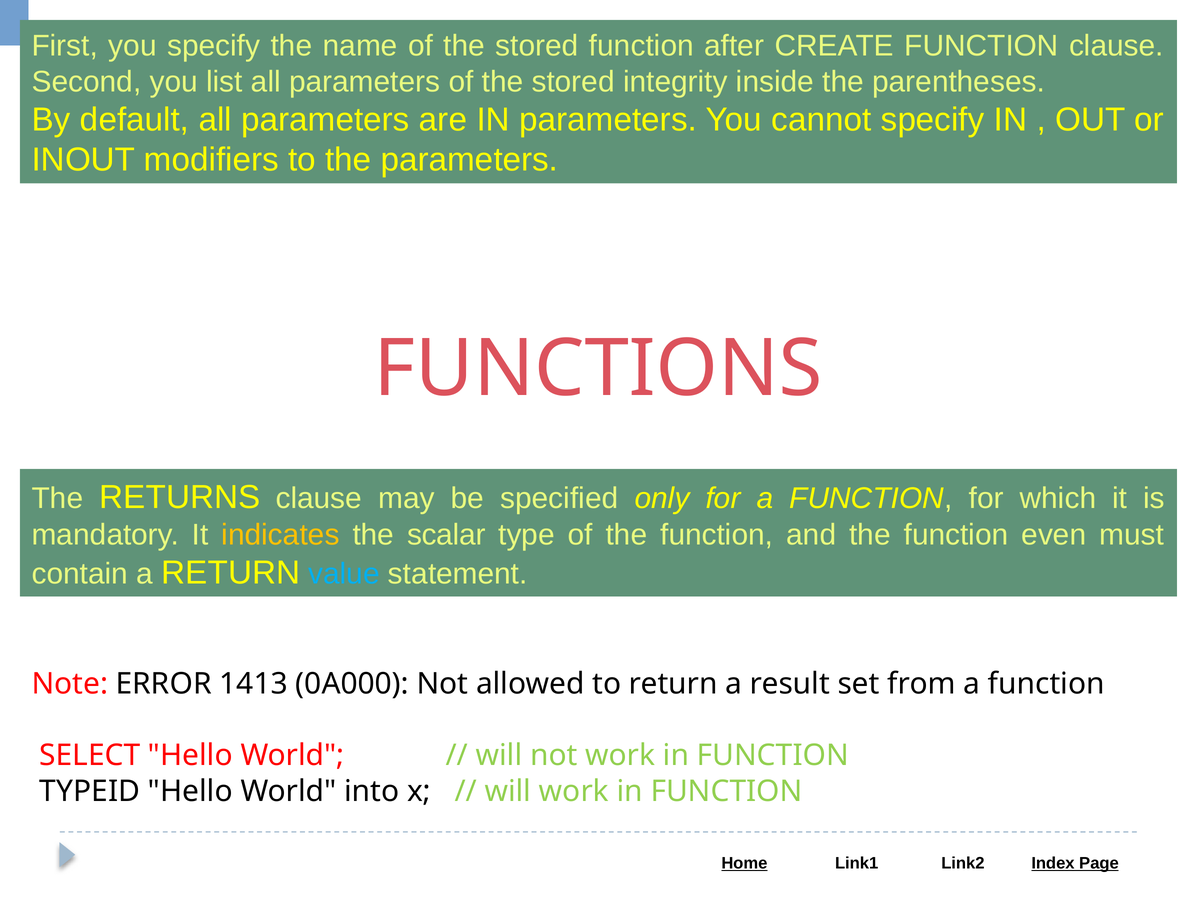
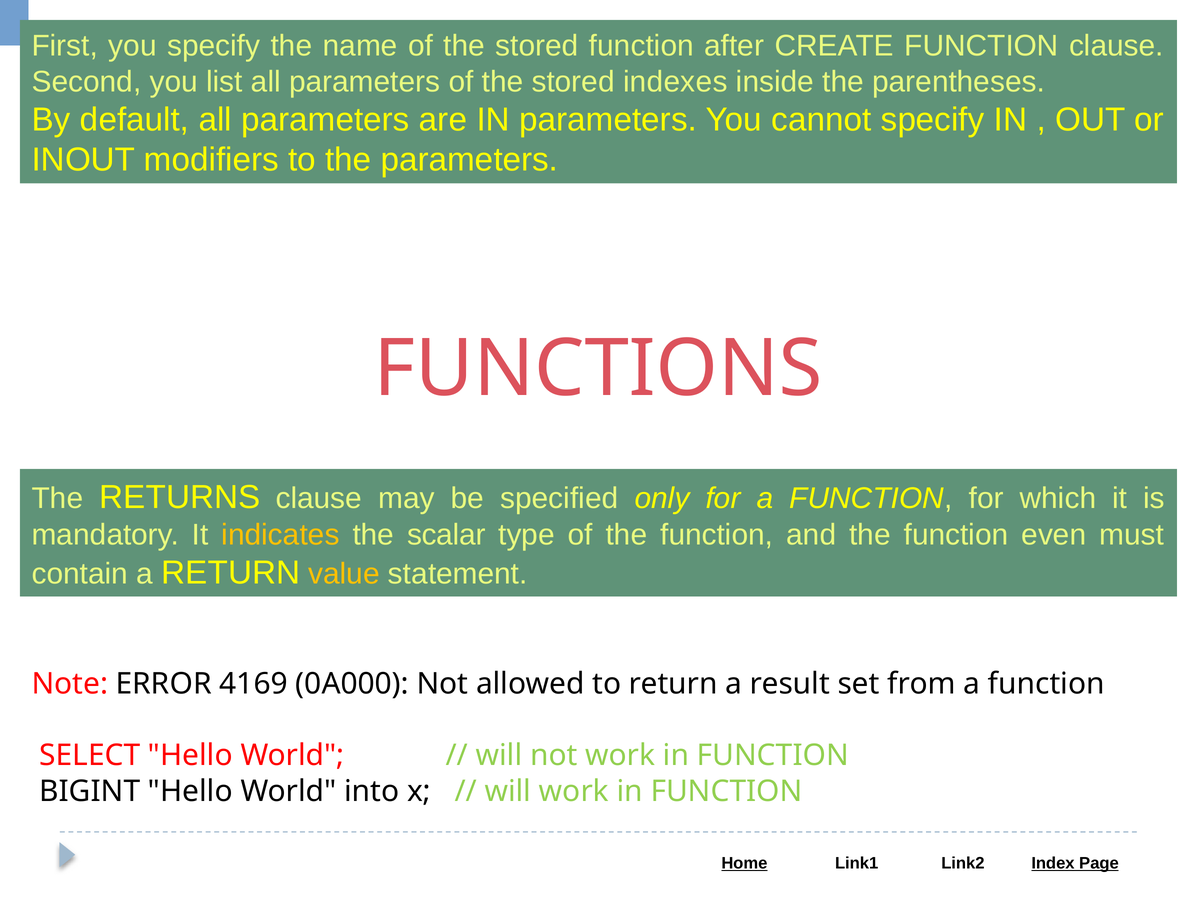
integrity: integrity -> indexes
value colour: light blue -> yellow
1413: 1413 -> 4169
TYPEID: TYPEID -> BIGINT
